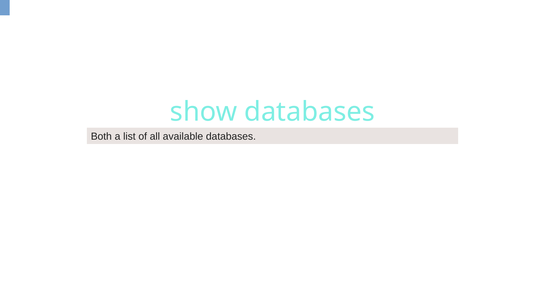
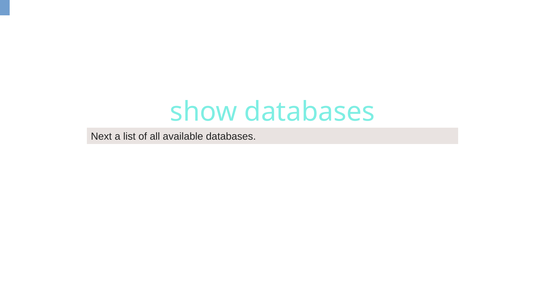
Both: Both -> Next
